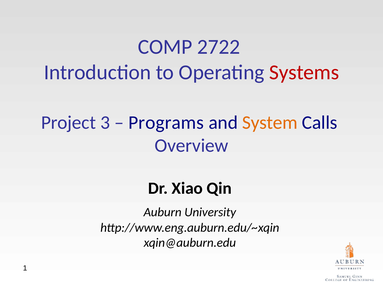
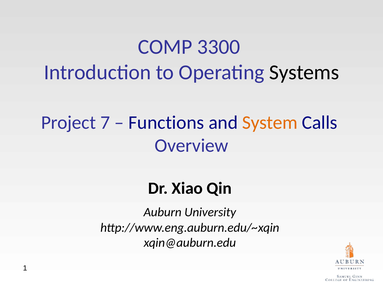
2722: 2722 -> 3300
Systems colour: red -> black
3: 3 -> 7
Programs: Programs -> Functions
